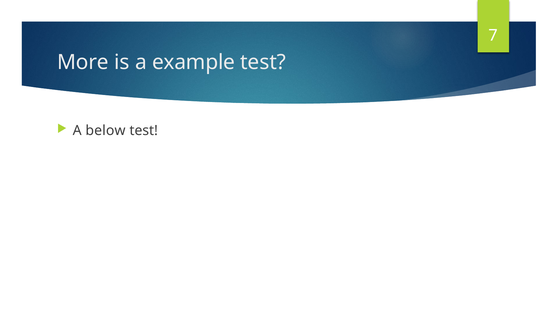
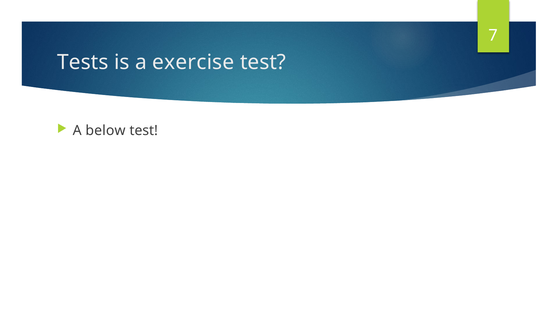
More: More -> Tests
example: example -> exercise
